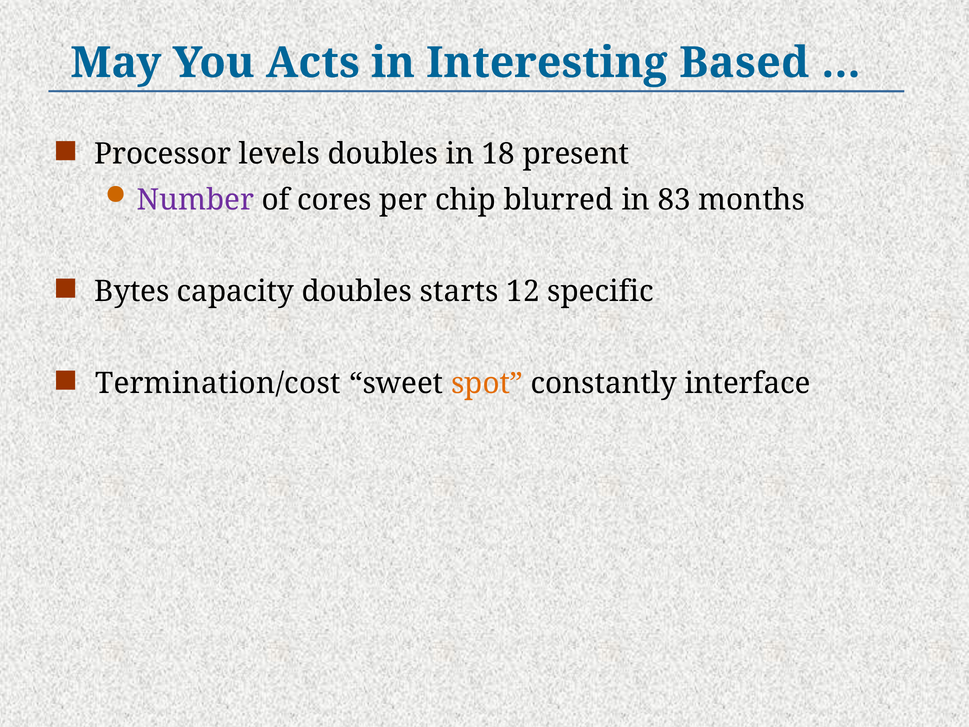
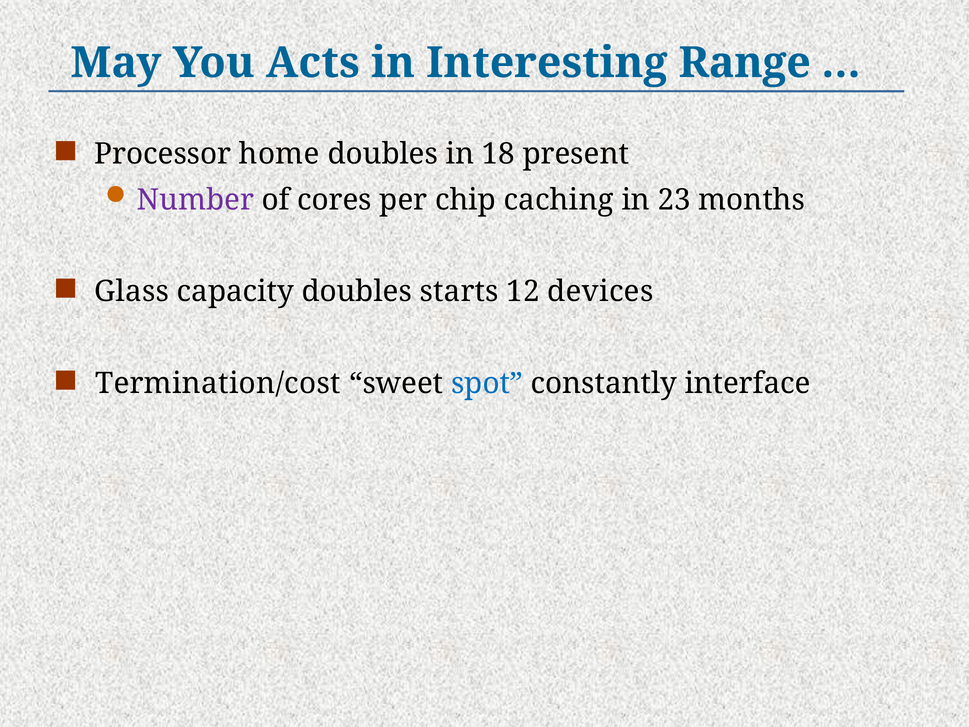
Based: Based -> Range
levels: levels -> home
blurred: blurred -> caching
83: 83 -> 23
Bytes: Bytes -> Glass
specific: specific -> devices
spot colour: orange -> blue
